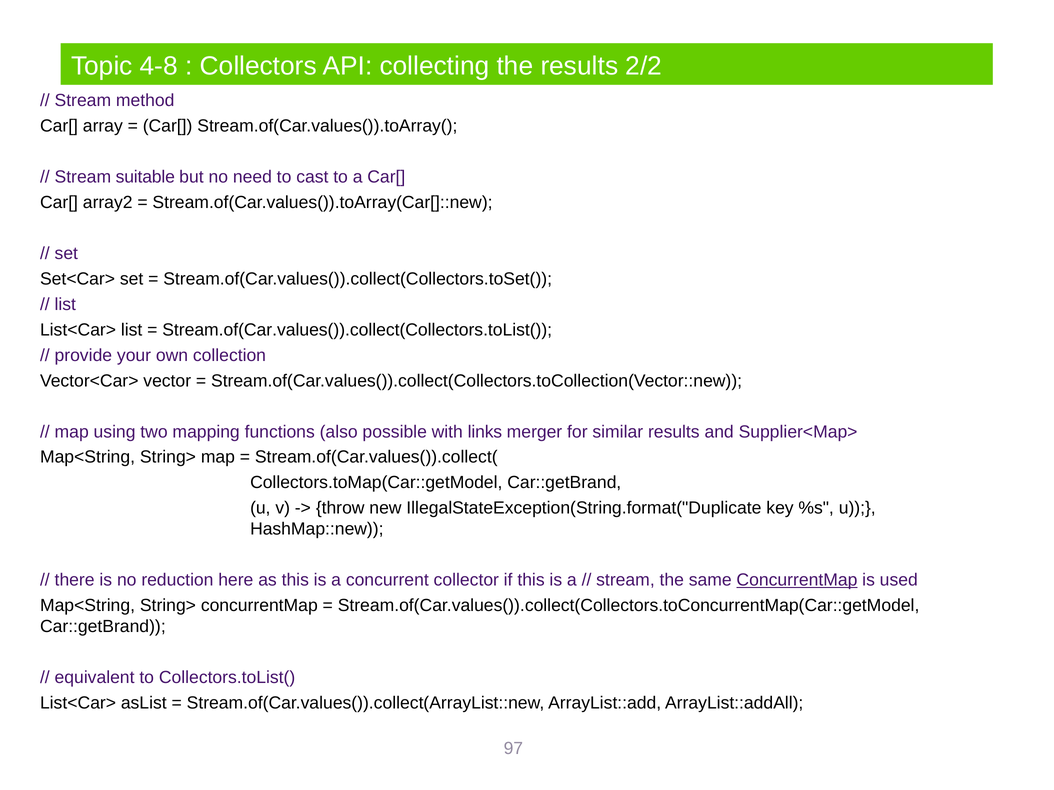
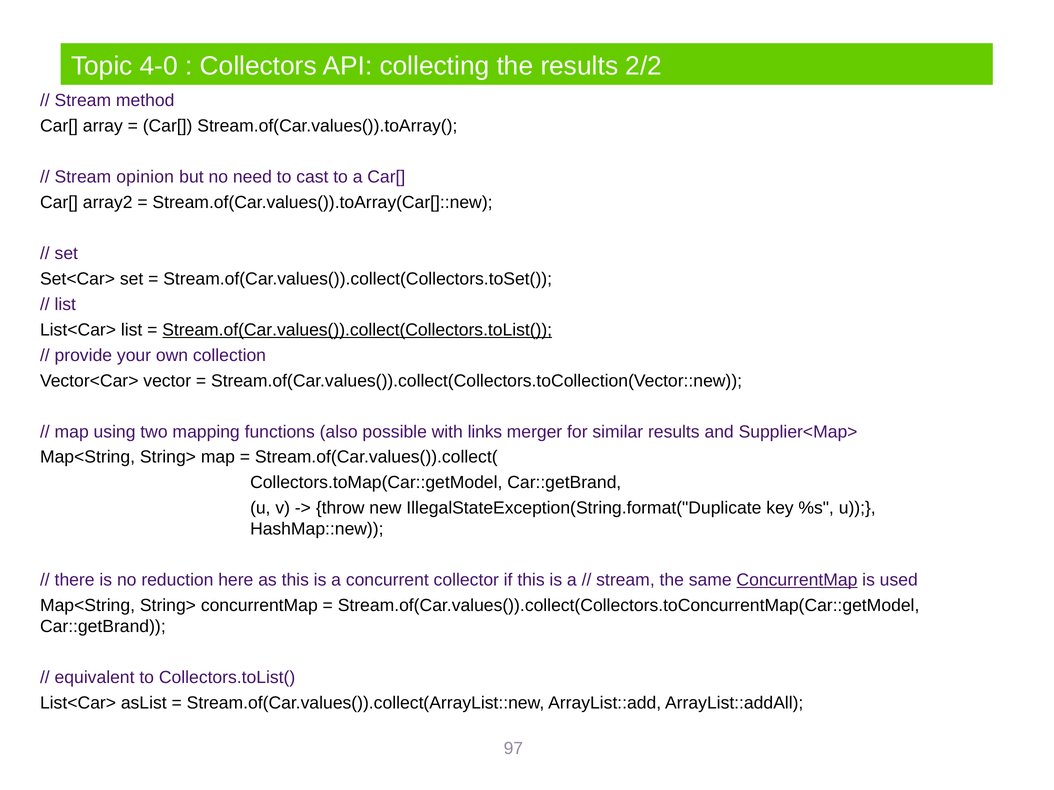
4-8: 4-8 -> 4-0
suitable: suitable -> opinion
Stream.of(Car.values()).collect(Collectors.toList( underline: none -> present
